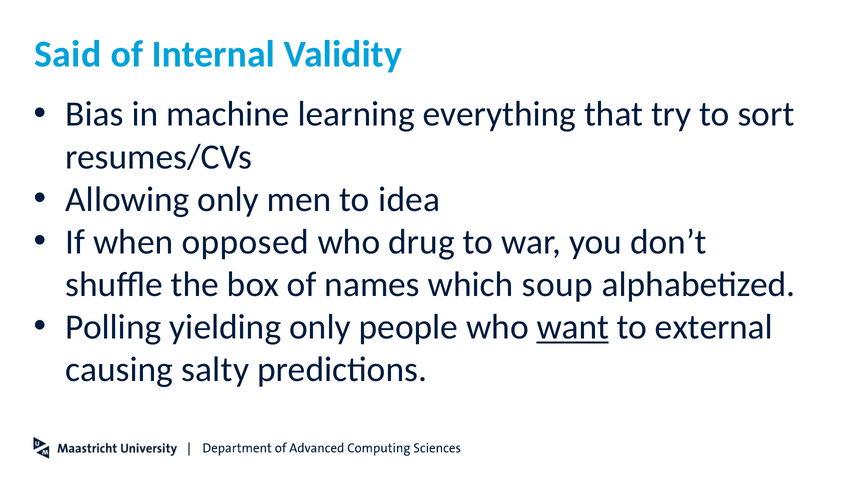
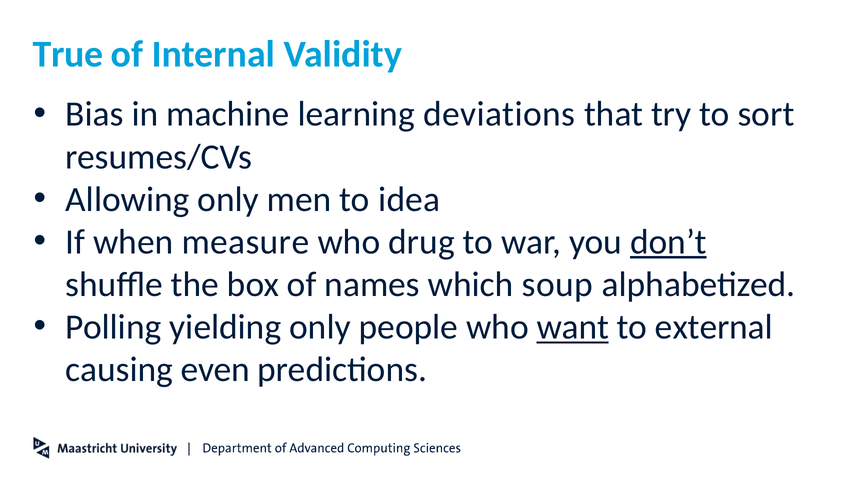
Said: Said -> True
everything: everything -> deviations
opposed: opposed -> measure
don’t underline: none -> present
salty: salty -> even
